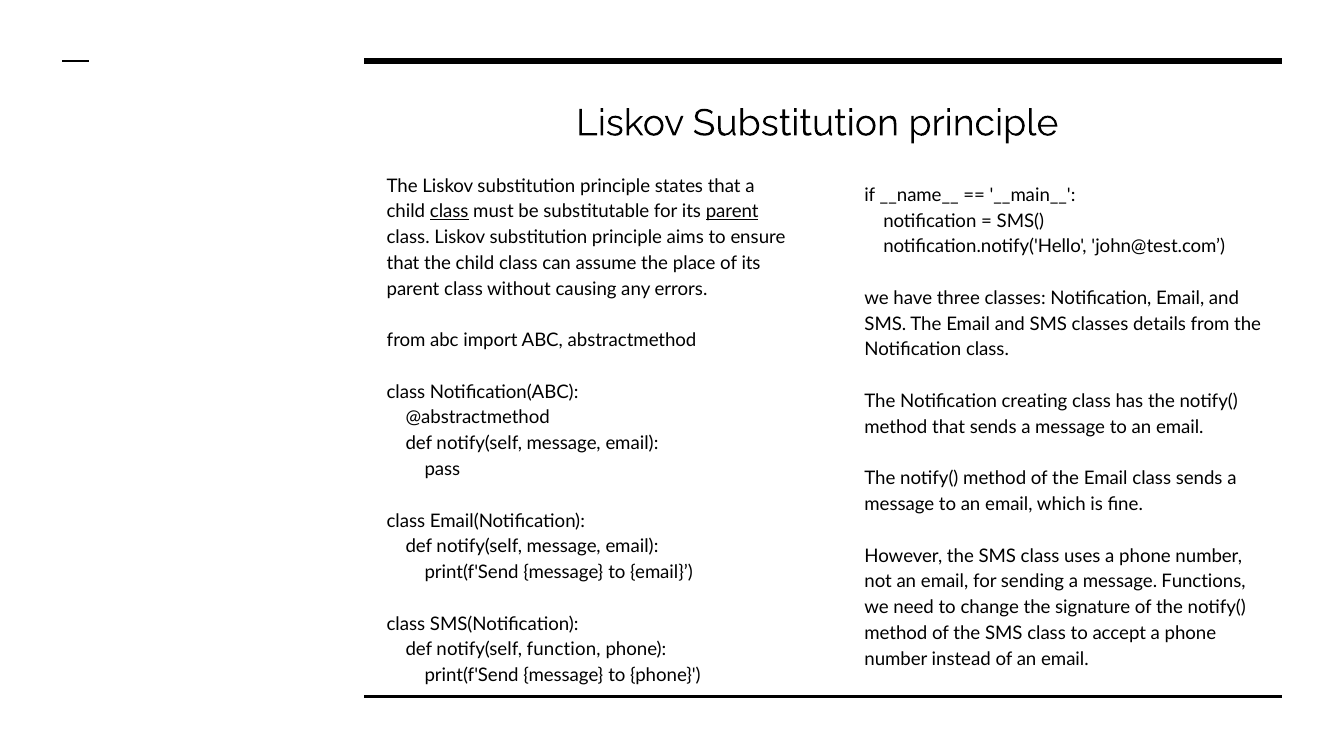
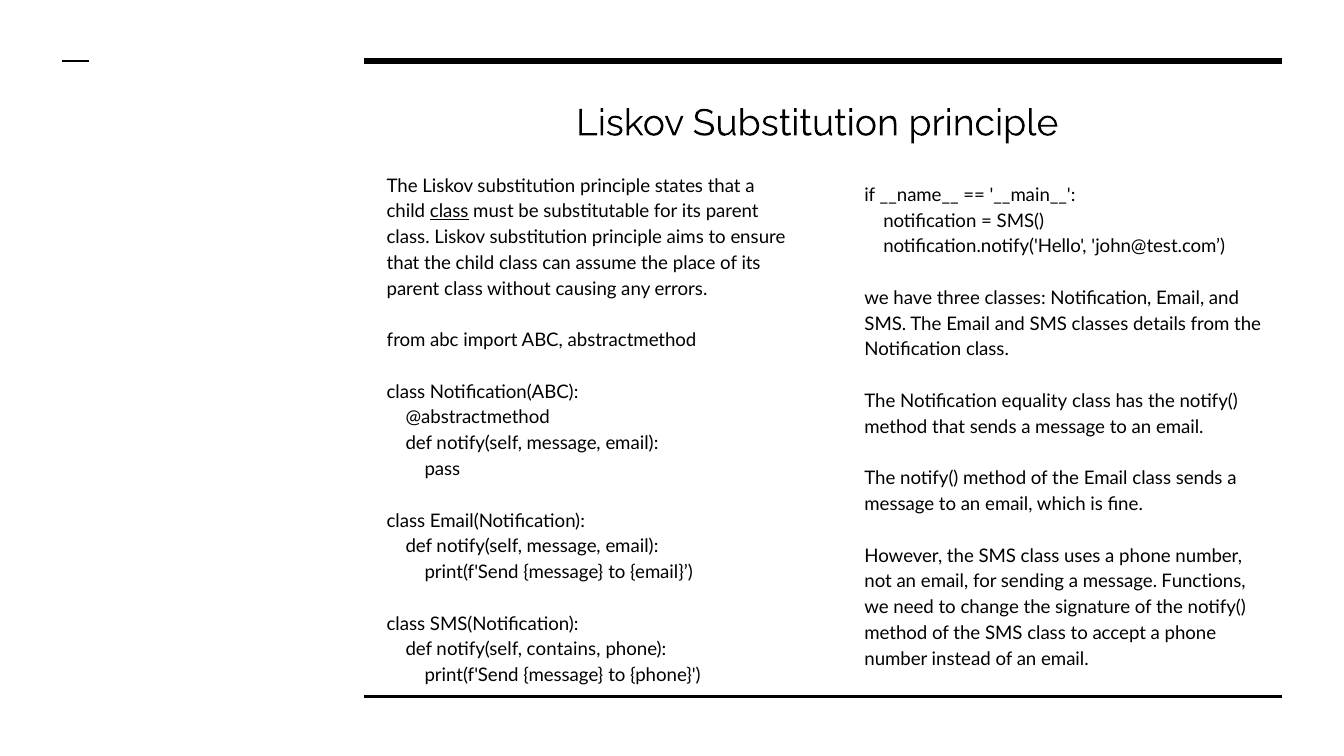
parent at (732, 212) underline: present -> none
creating: creating -> equality
function: function -> contains
